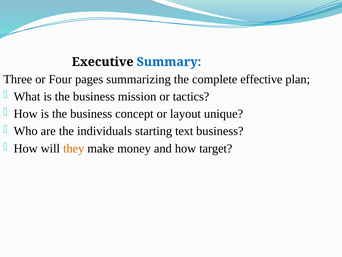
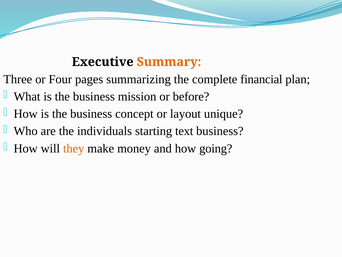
Summary colour: blue -> orange
effective: effective -> financial
tactics: tactics -> before
target: target -> going
